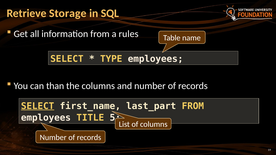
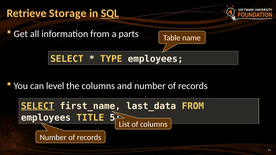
SQL underline: none -> present
rules: rules -> parts
than: than -> level
last_part: last_part -> last_data
